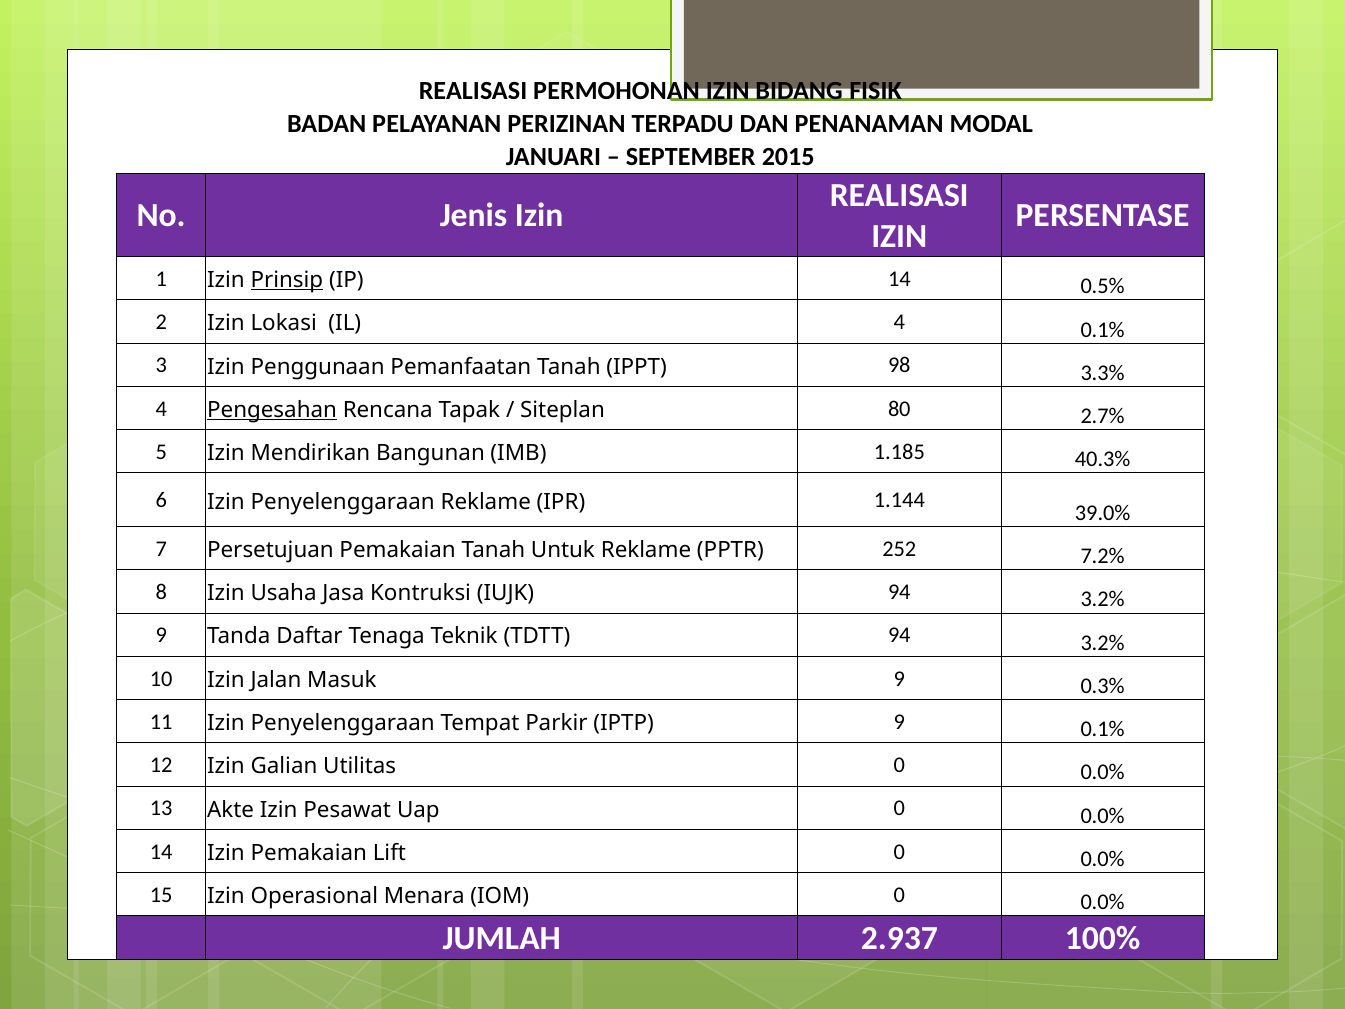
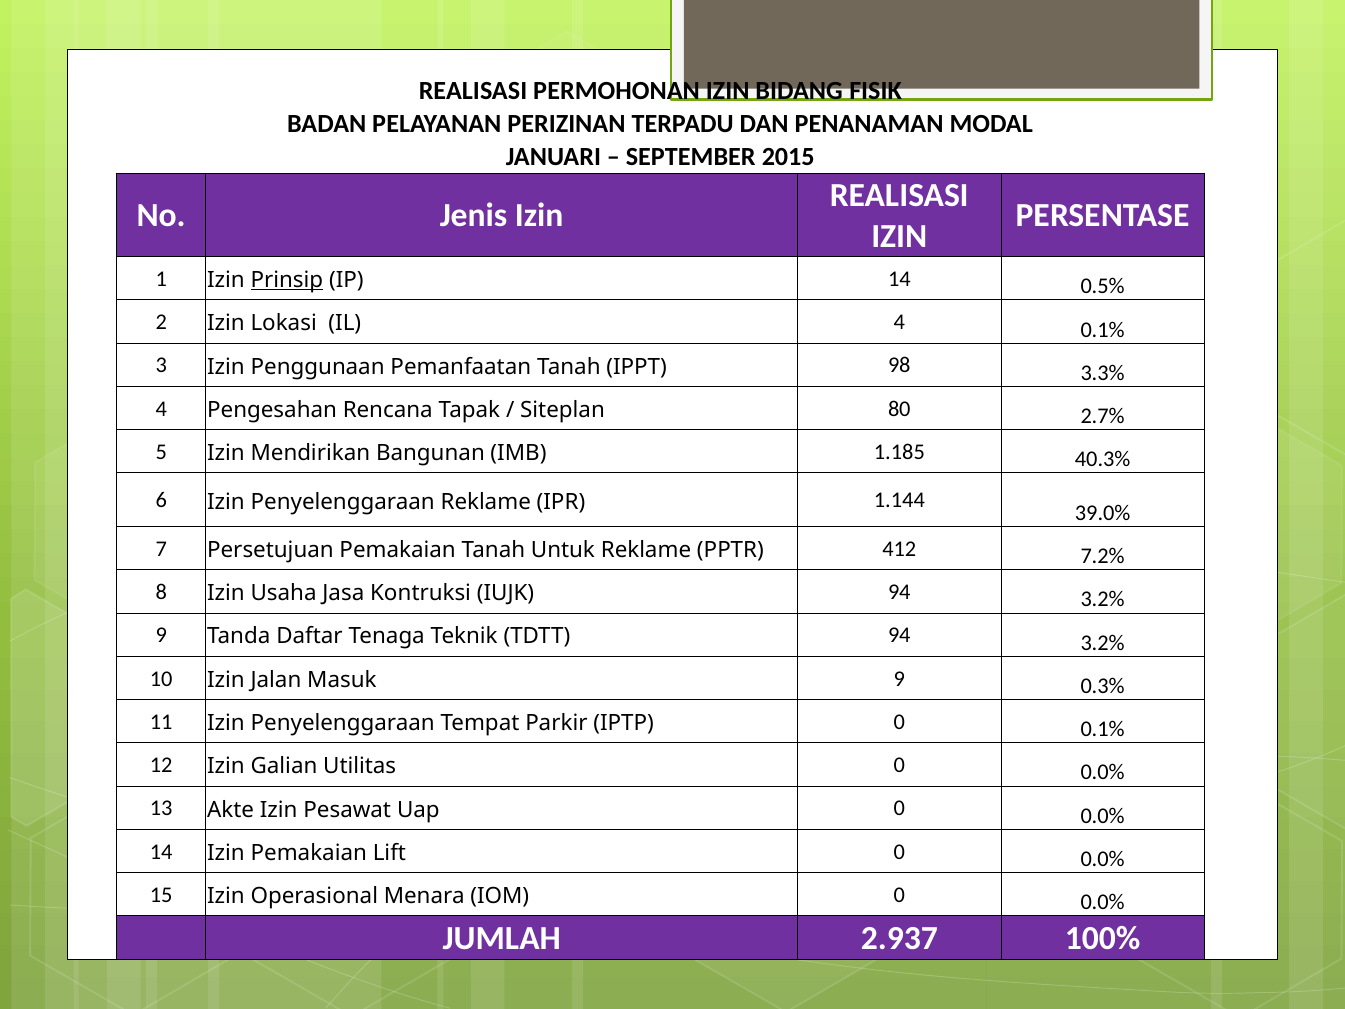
Pengesahan underline: present -> none
252: 252 -> 412
IPTP 9: 9 -> 0
